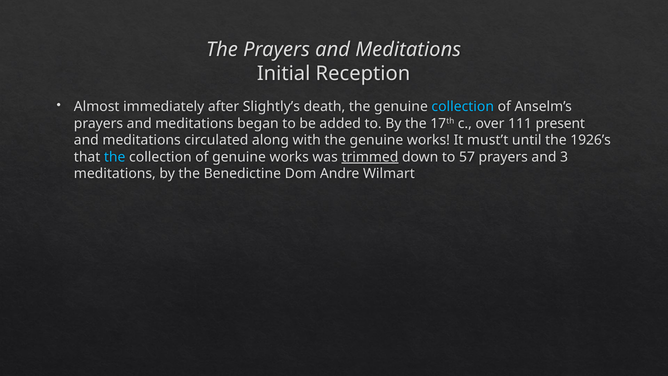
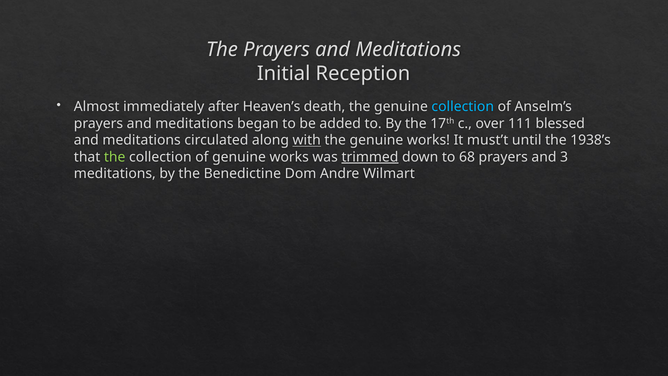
Slightly’s: Slightly’s -> Heaven’s
present: present -> blessed
with underline: none -> present
1926’s: 1926’s -> 1938’s
the at (115, 157) colour: light blue -> light green
57: 57 -> 68
